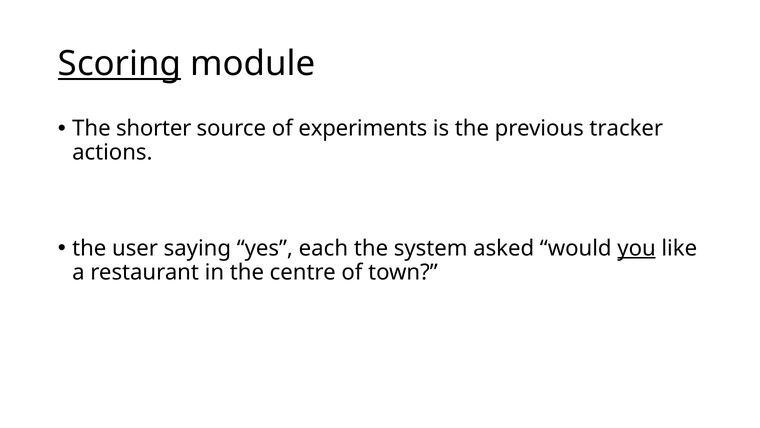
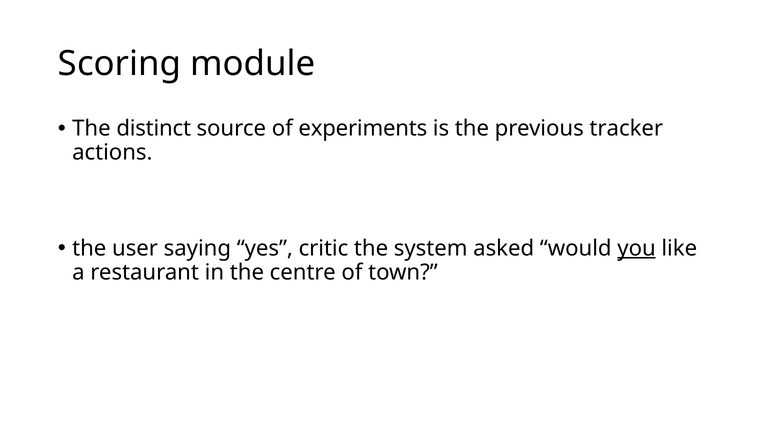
Scoring underline: present -> none
shorter: shorter -> distinct
each: each -> critic
